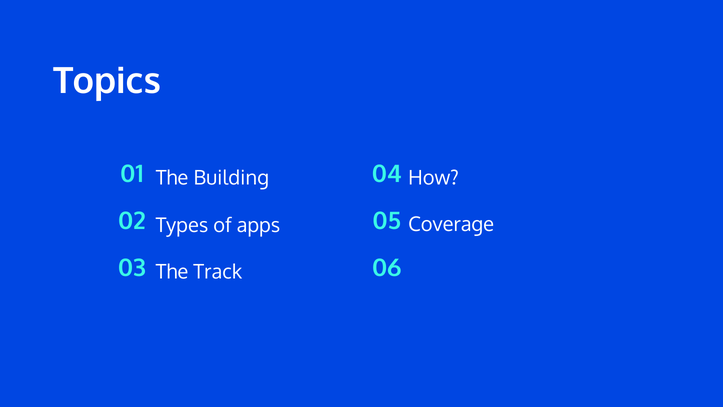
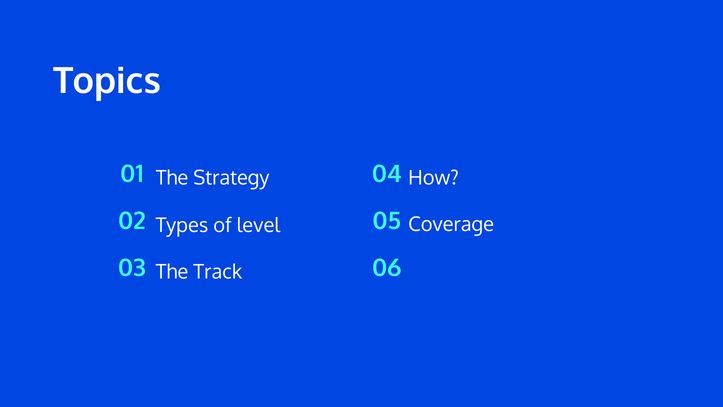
Building: Building -> Strategy
apps: apps -> level
